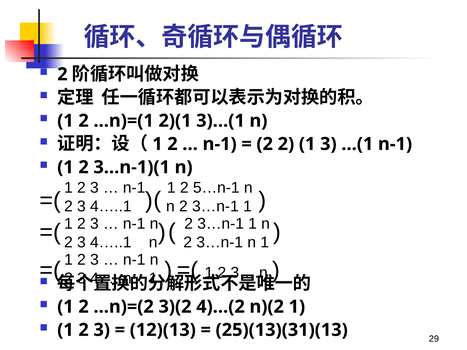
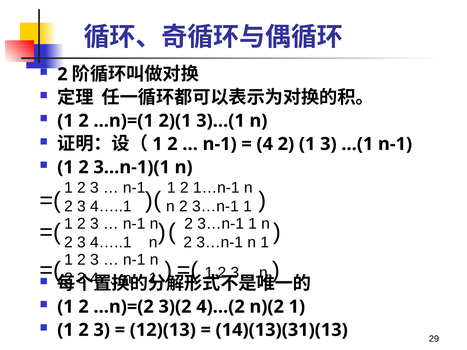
2 at (265, 144): 2 -> 4
5…n-1: 5…n-1 -> 1…n-1
25)(13)(31)(13: 25)(13)(31)(13 -> 14)(13)(31)(13
